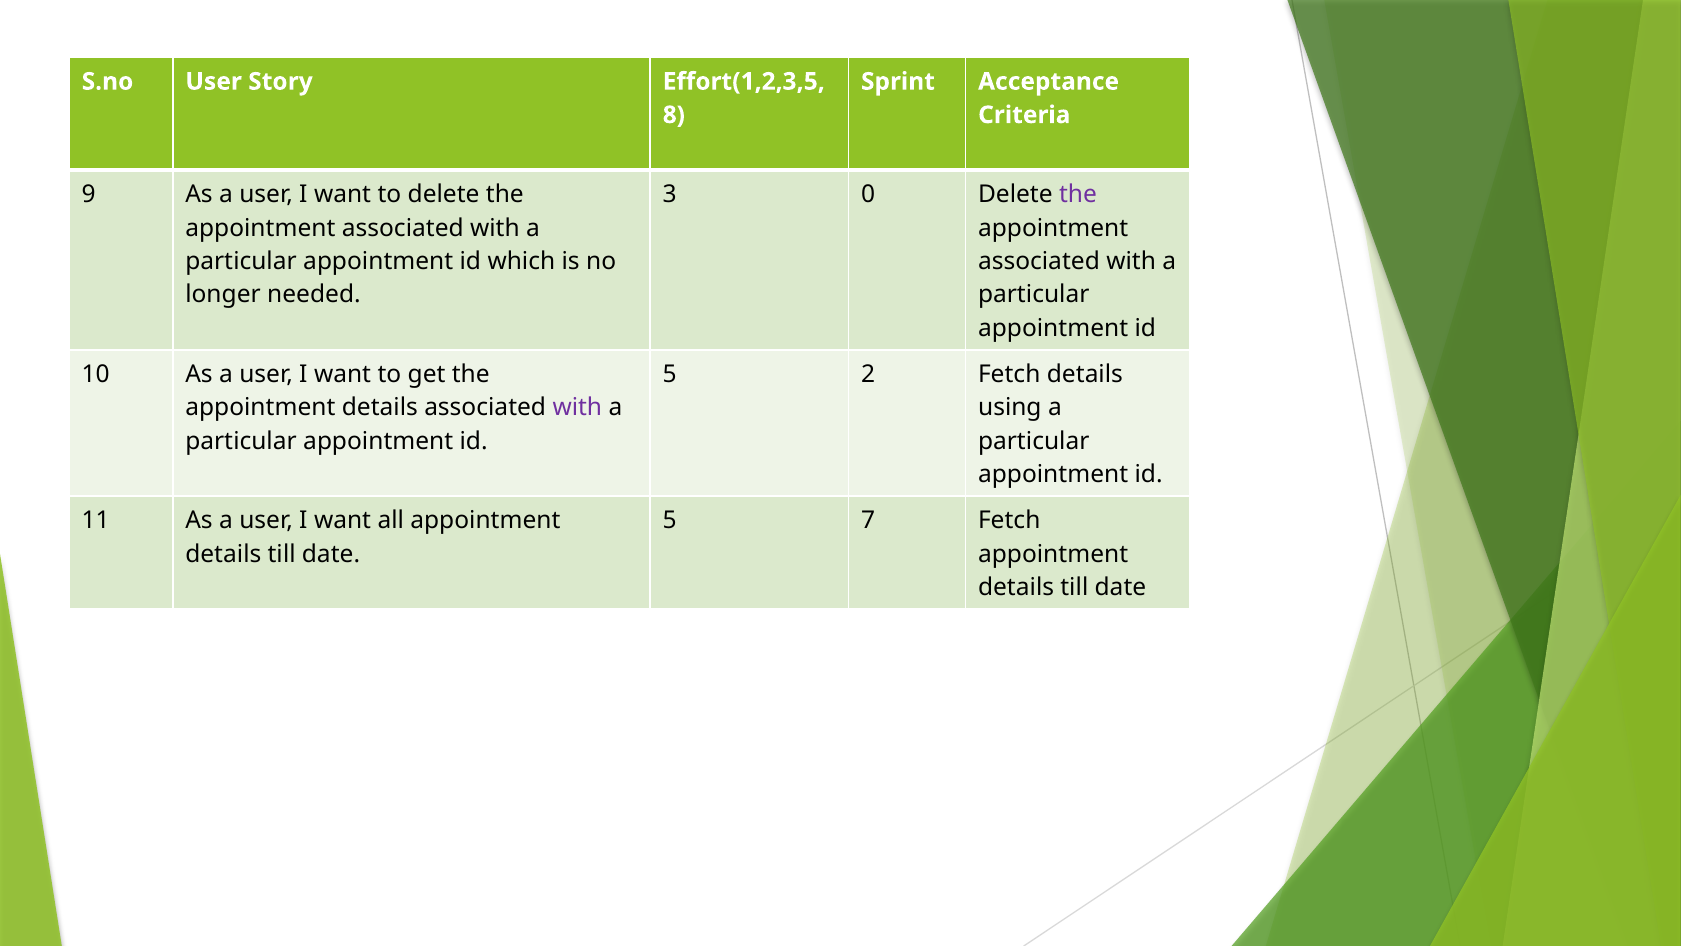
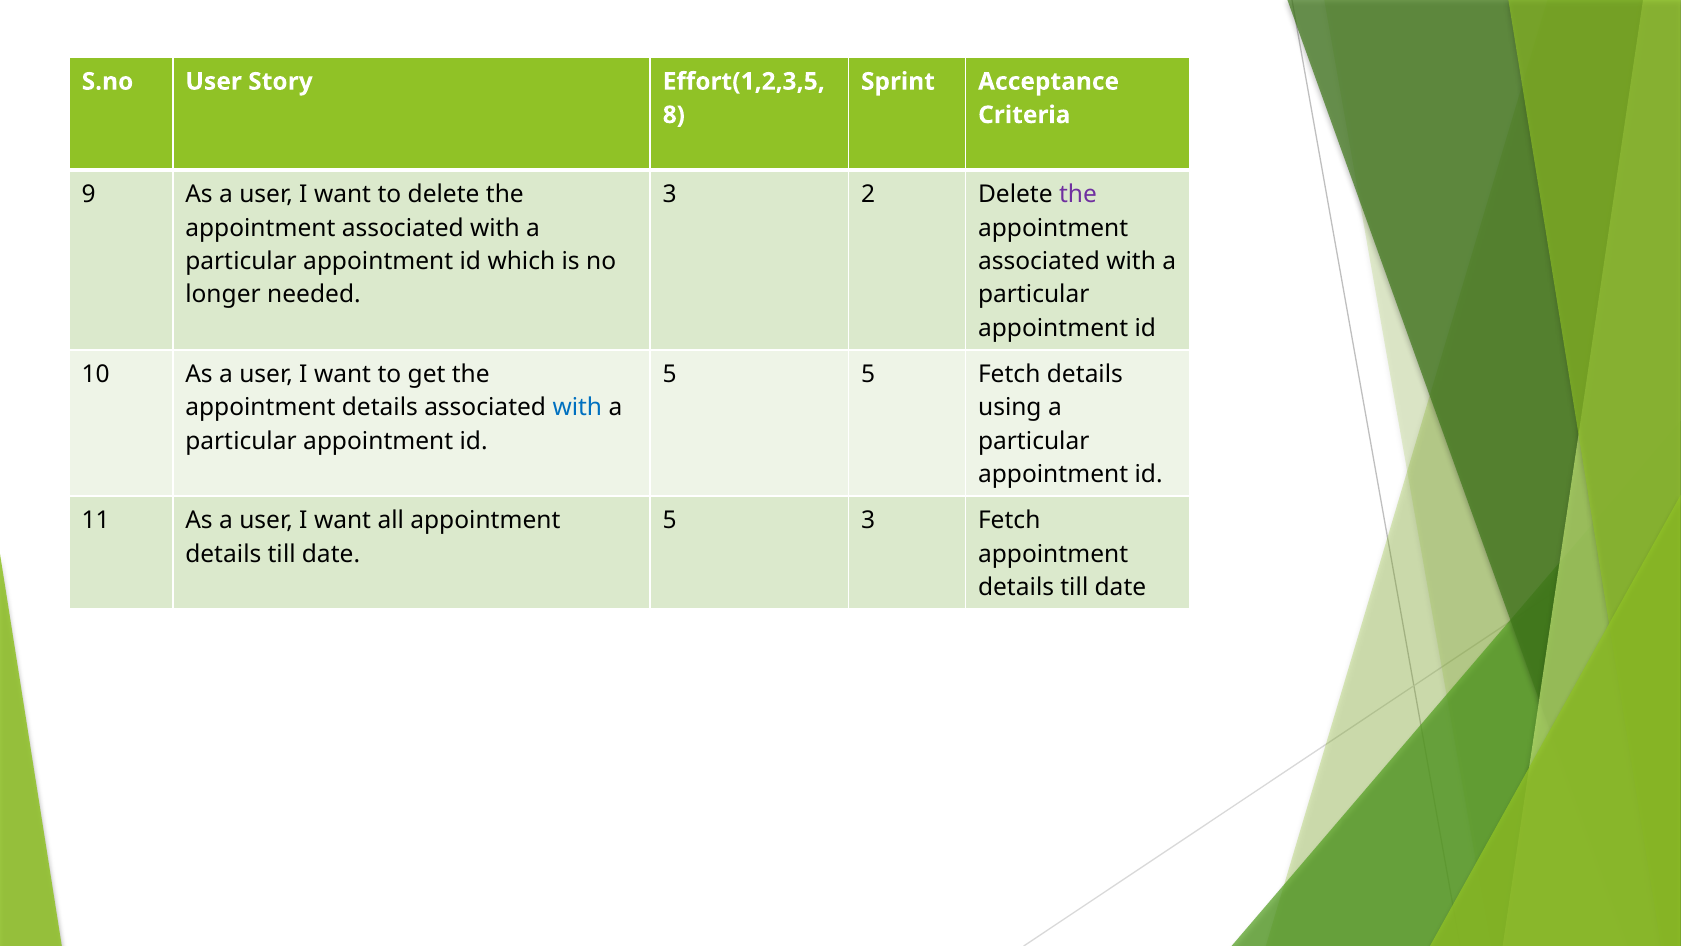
0: 0 -> 2
5 2: 2 -> 5
with at (577, 408) colour: purple -> blue
5 7: 7 -> 3
